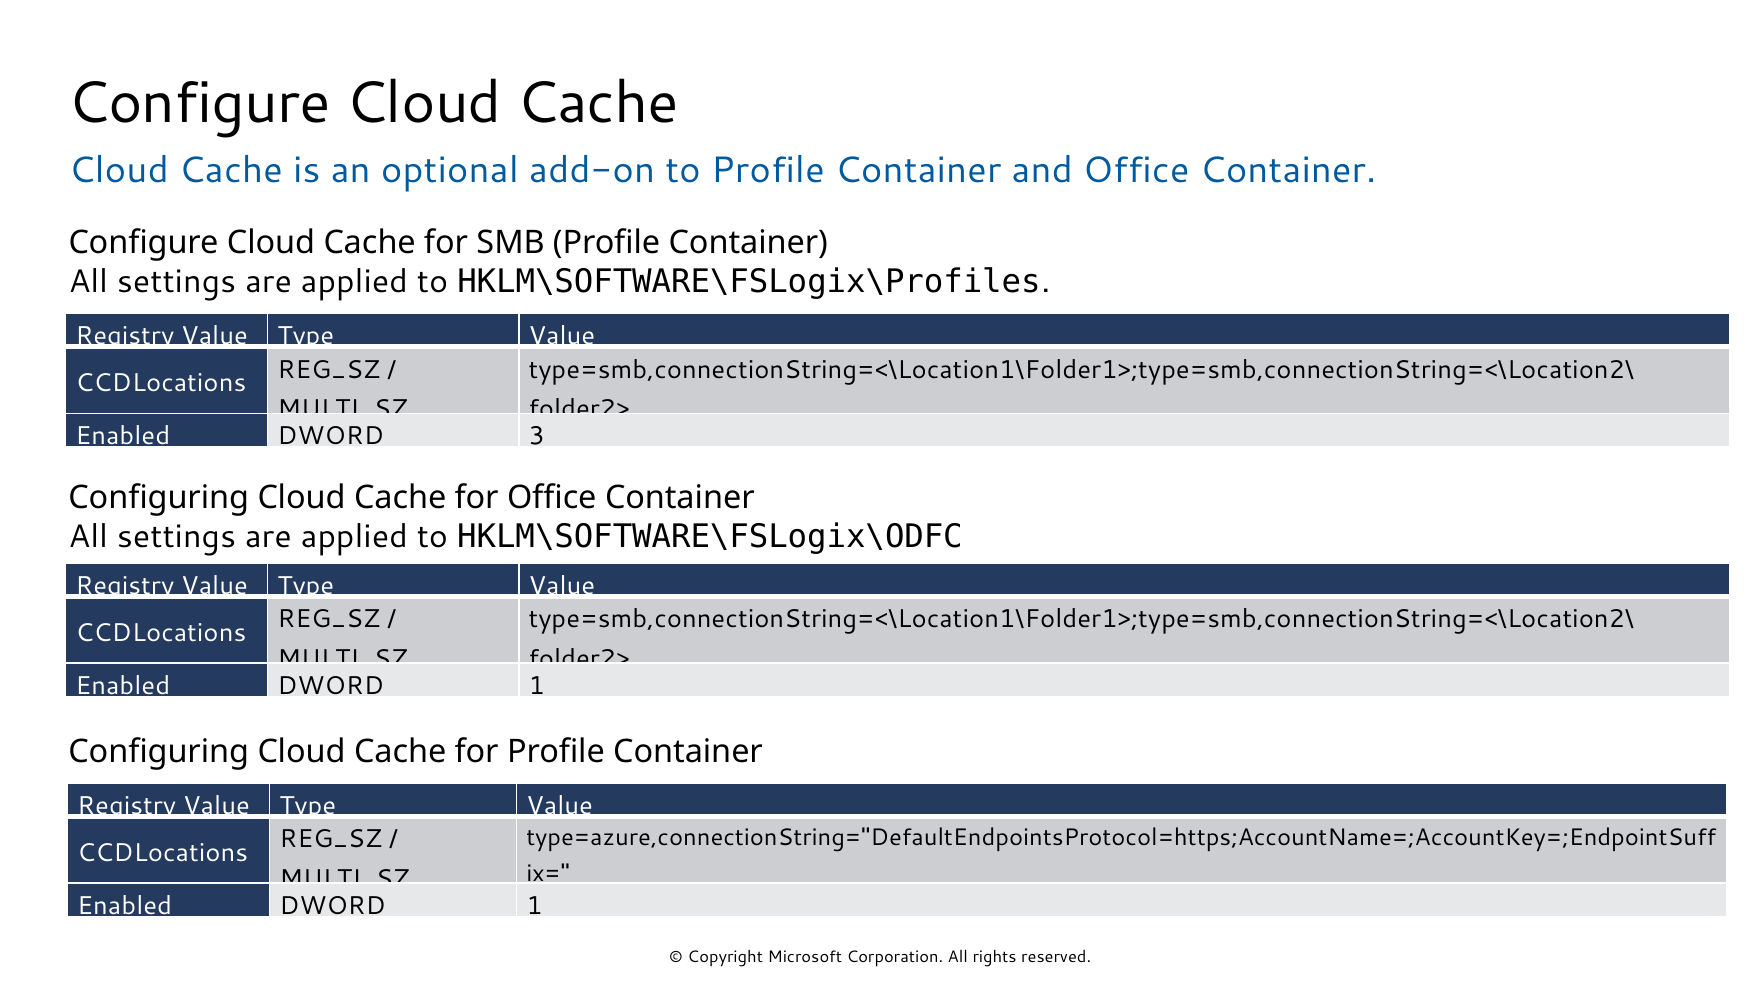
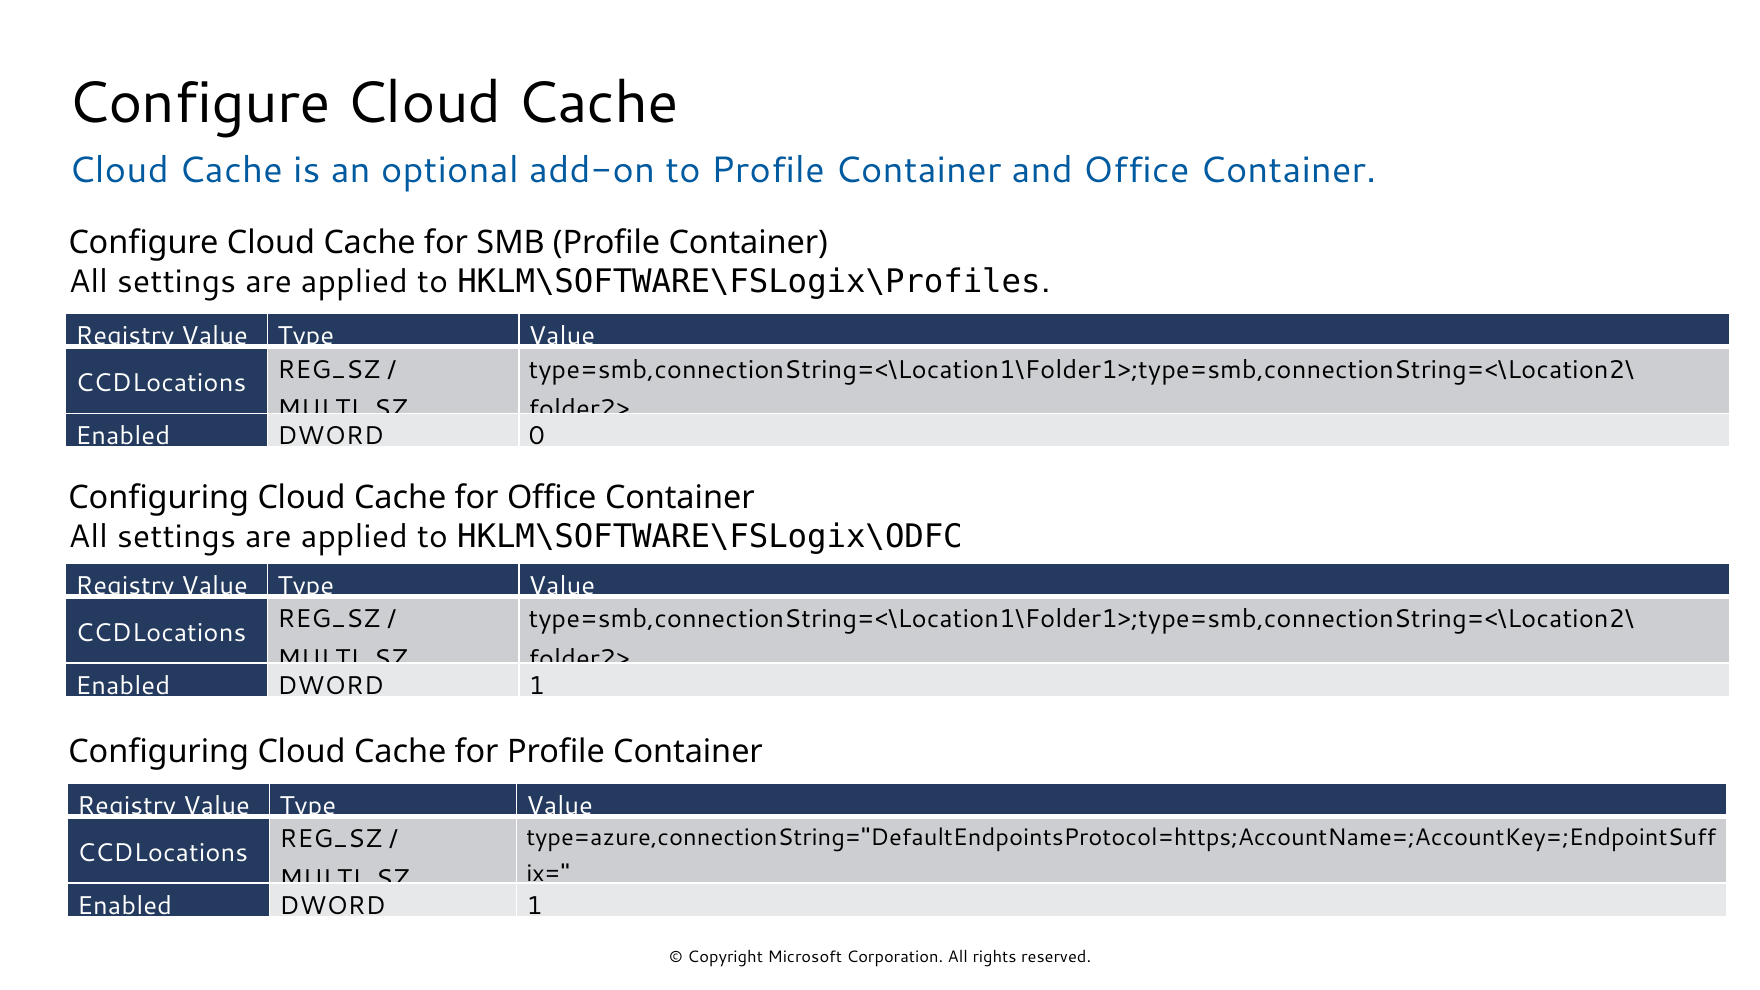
3: 3 -> 0
